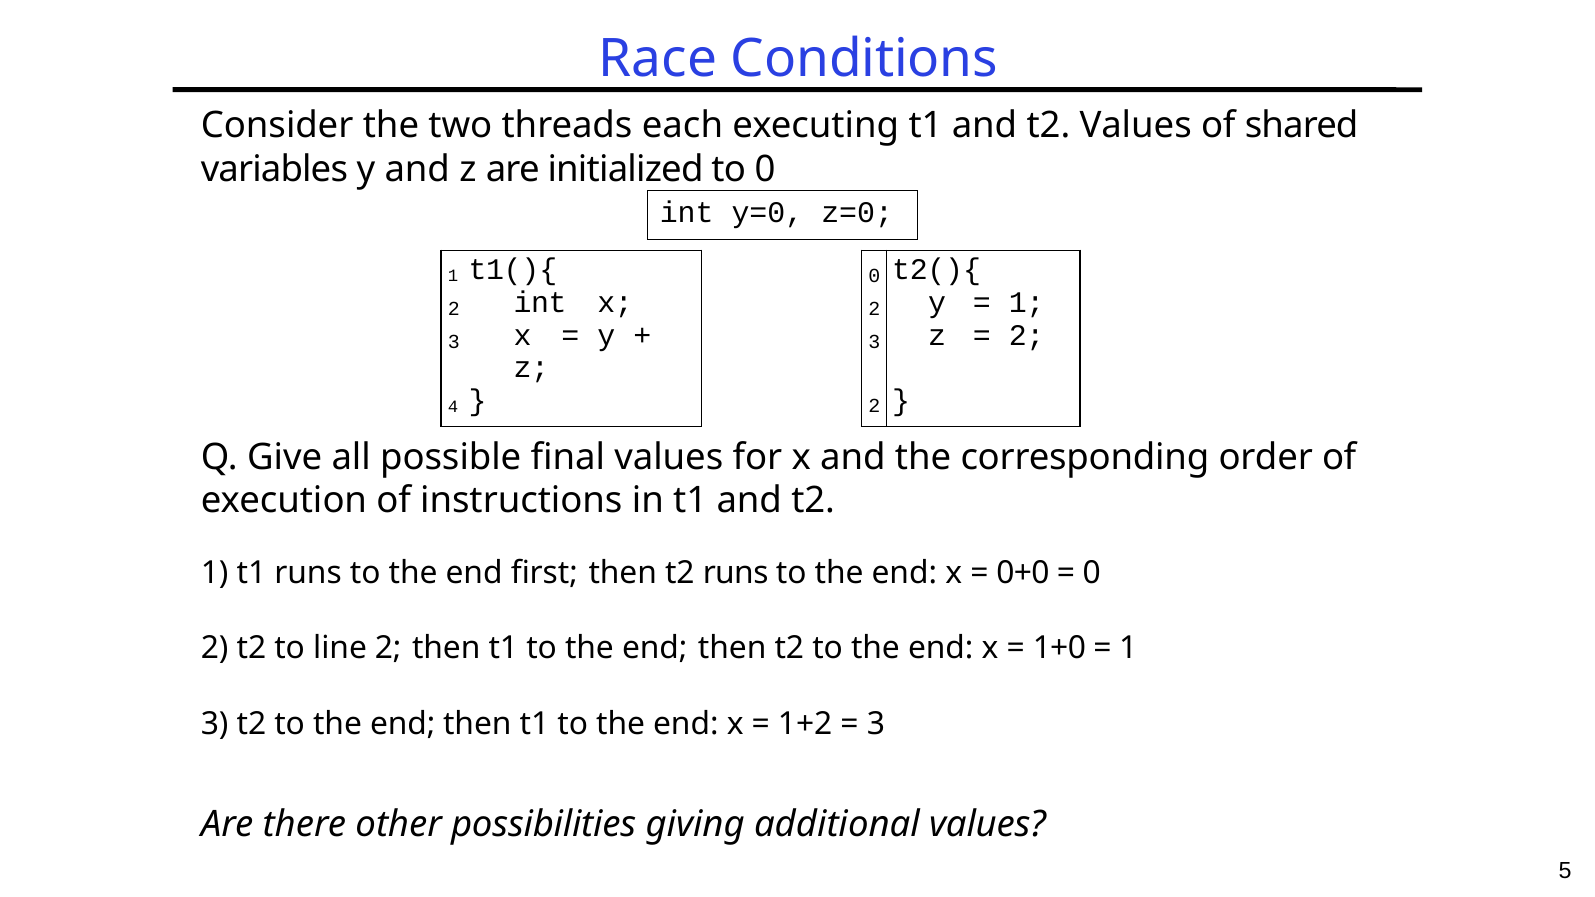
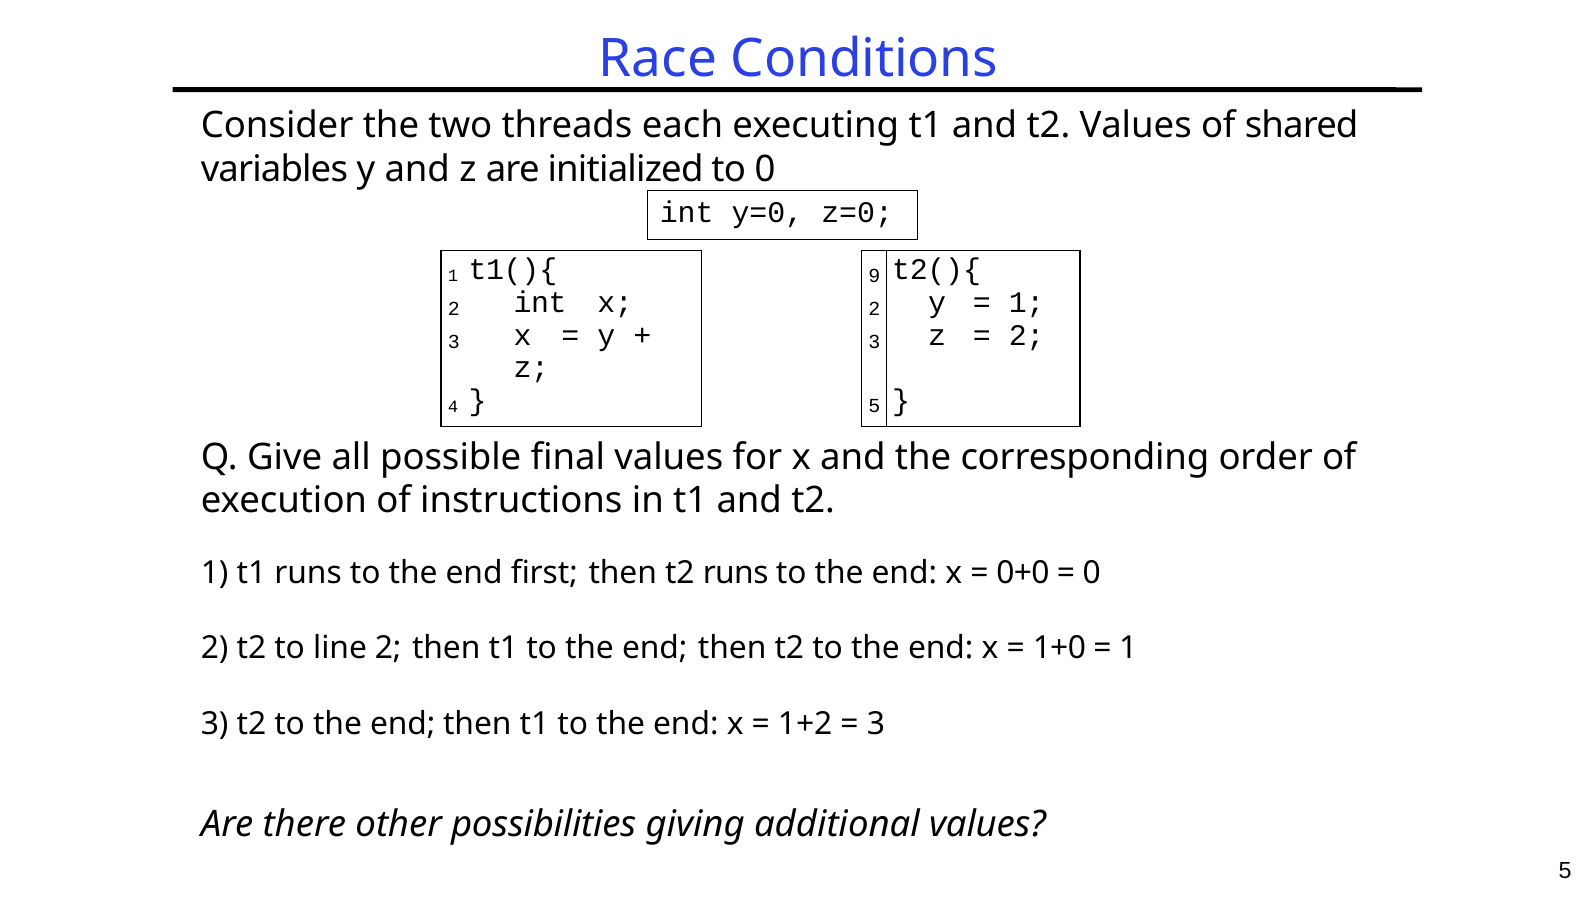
t1(){ 0: 0 -> 9
2 at (874, 406): 2 -> 5
